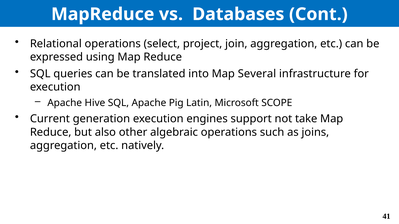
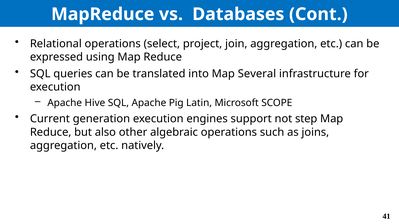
take: take -> step
